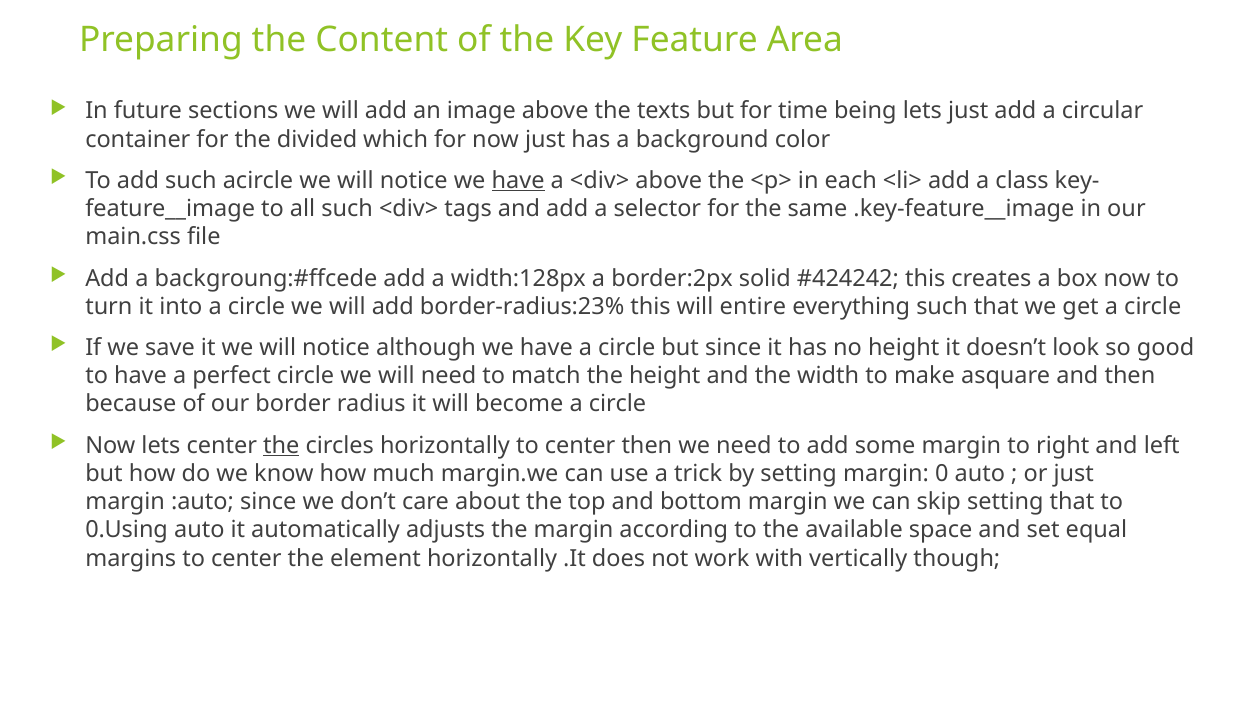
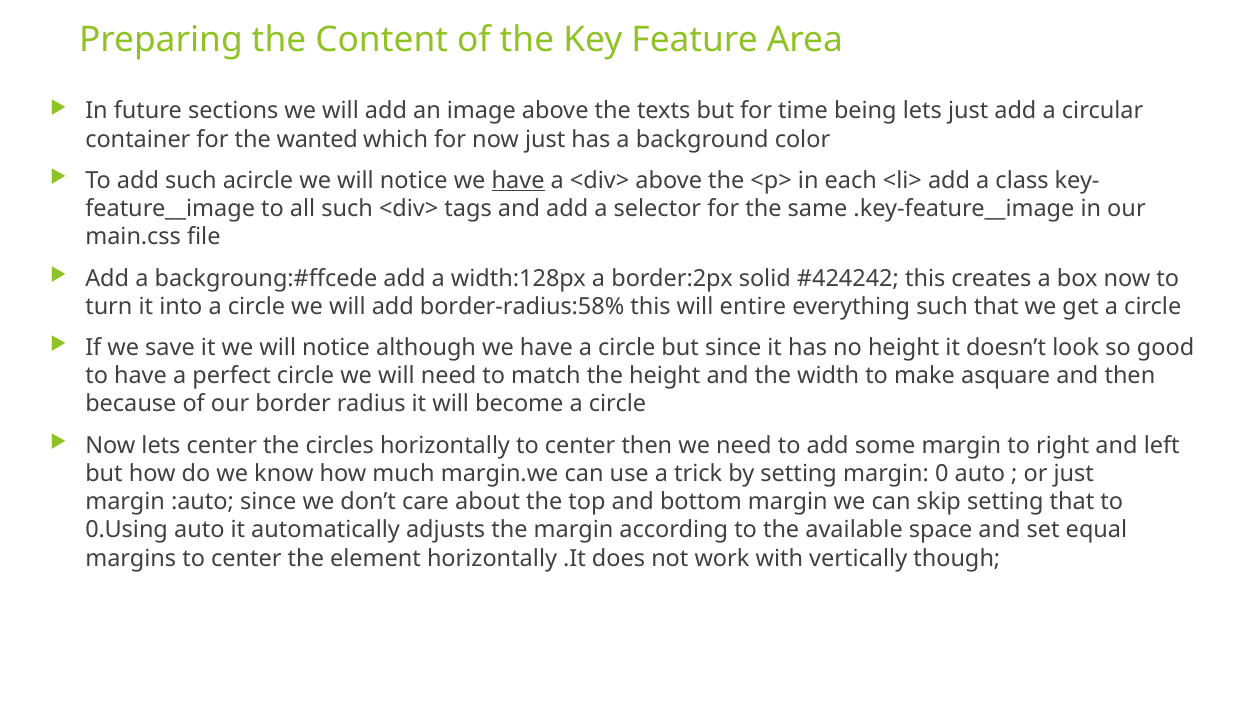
divided: divided -> wanted
border-radius:23%: border-radius:23% -> border-radius:58%
the at (281, 446) underline: present -> none
